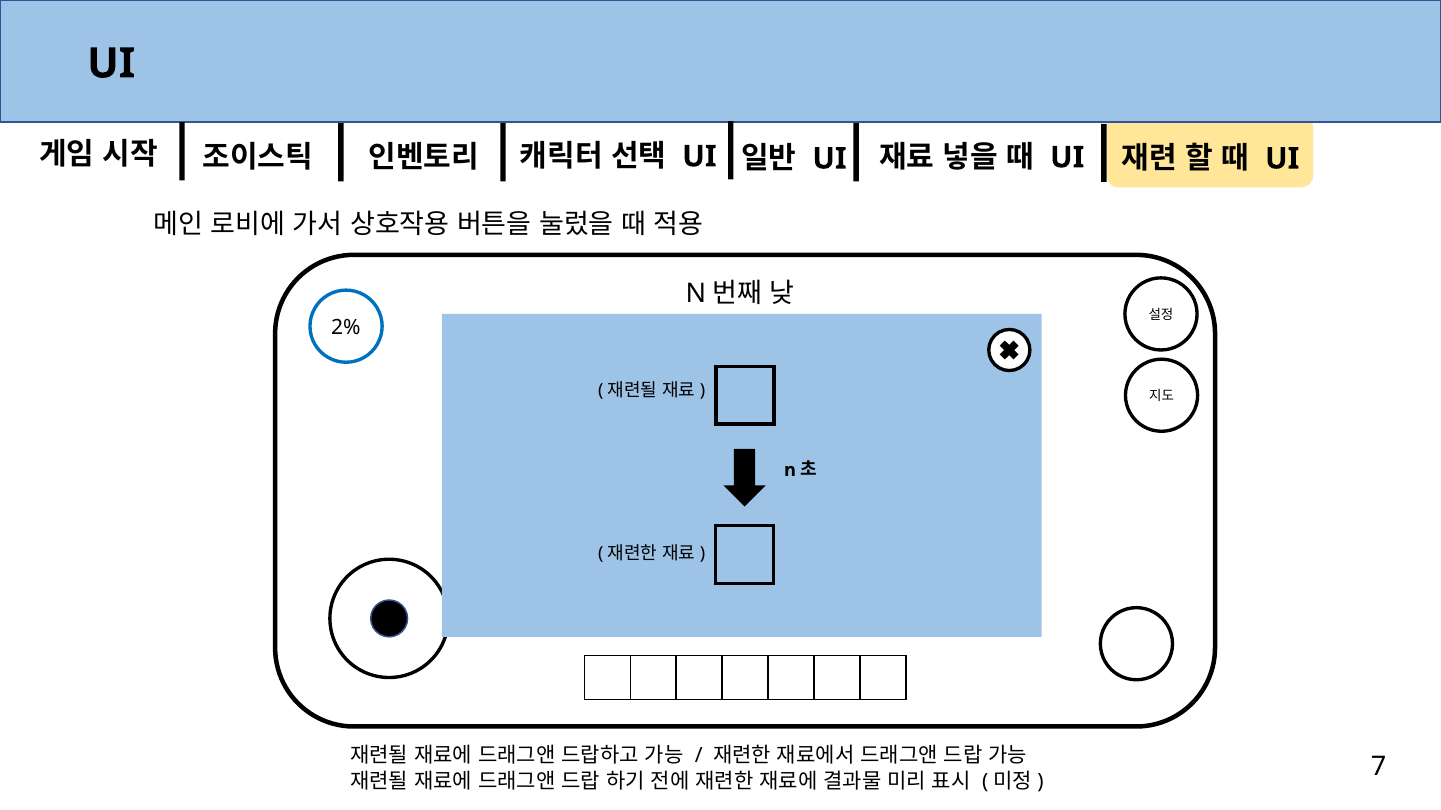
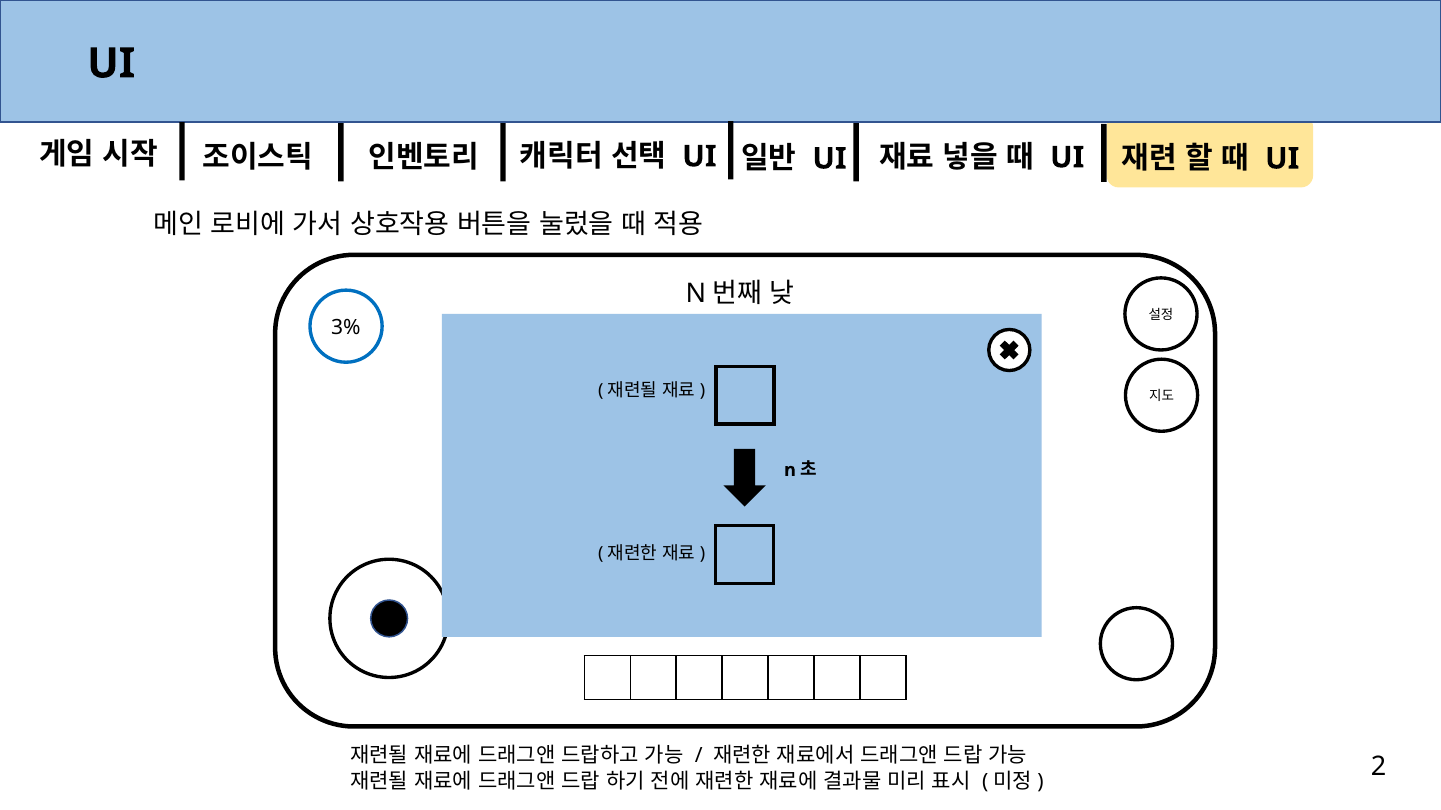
2%: 2% -> 3%
7: 7 -> 2
